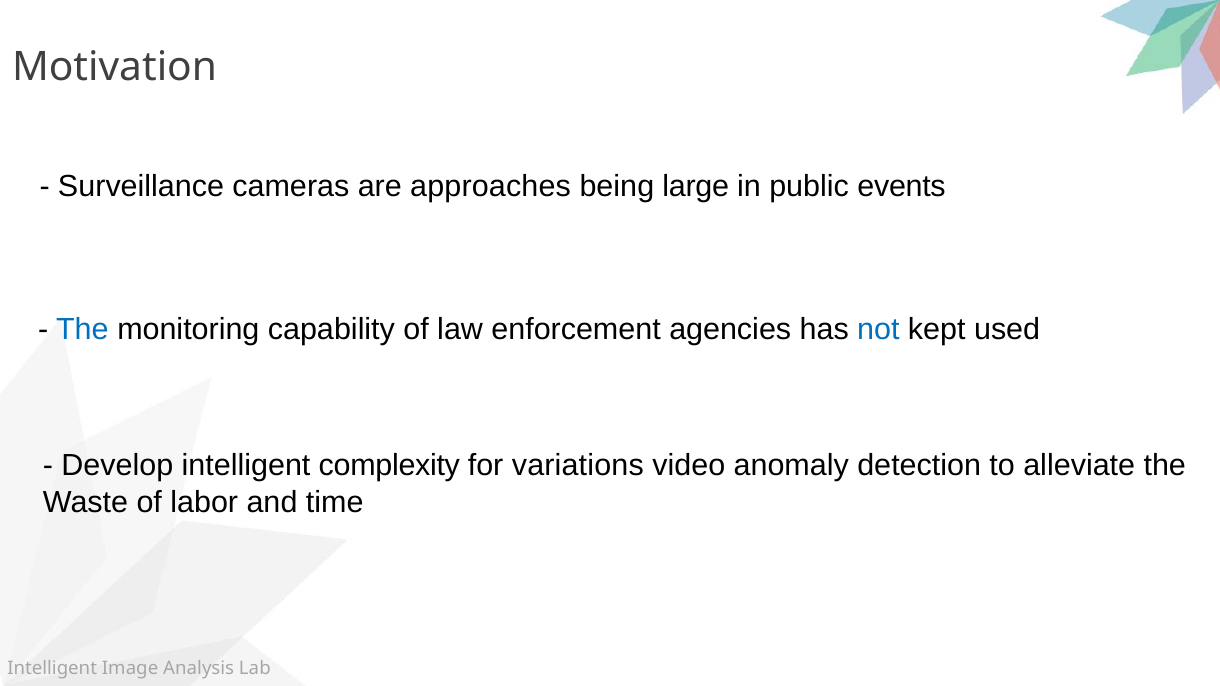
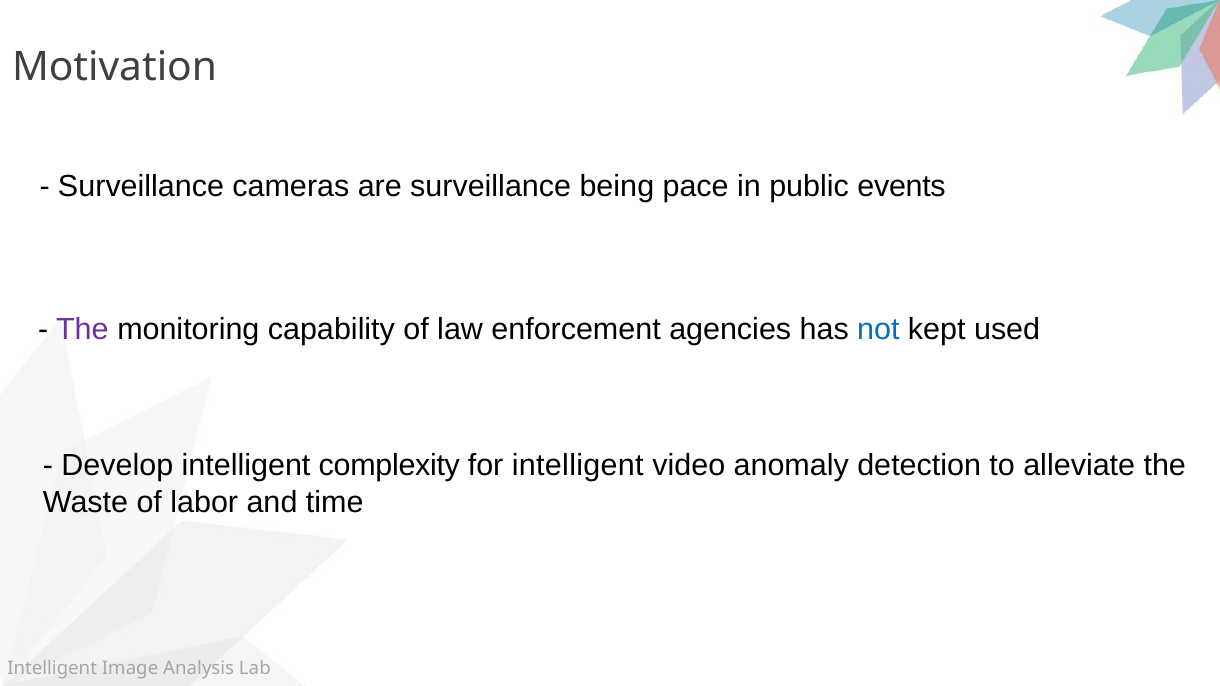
are approaches: approaches -> surveillance
large: large -> pace
The at (82, 330) colour: blue -> purple
for variations: variations -> intelligent
